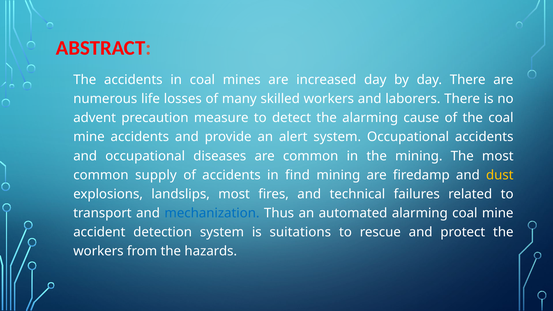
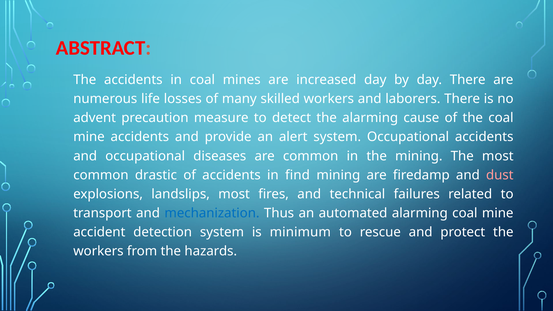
supply: supply -> drastic
dust colour: yellow -> pink
suitations: suitations -> minimum
